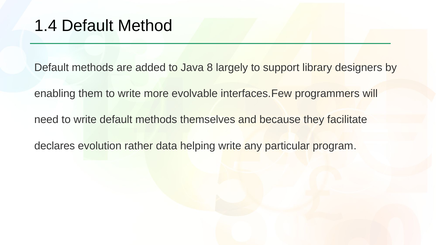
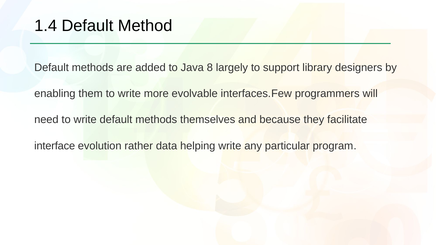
declares: declares -> interface
